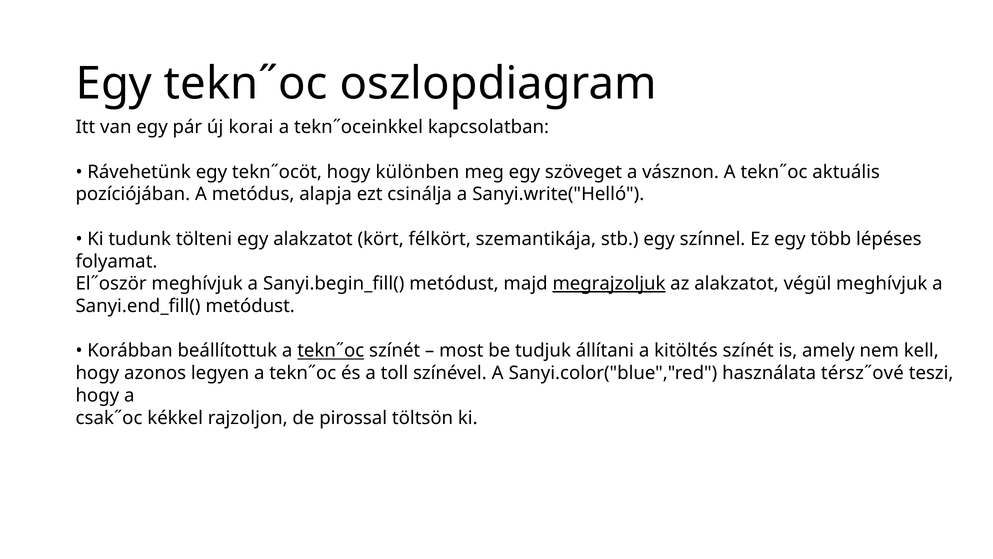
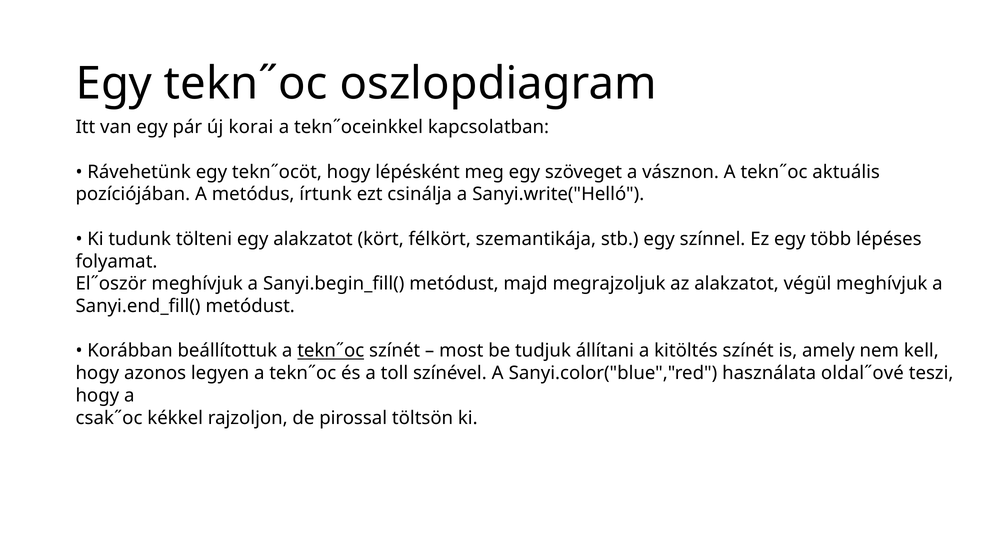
különben: különben -> lépésként
alapja: alapja -> írtunk
megrajzoljuk underline: present -> none
térsz˝ové: térsz˝ové -> oldal˝ové
